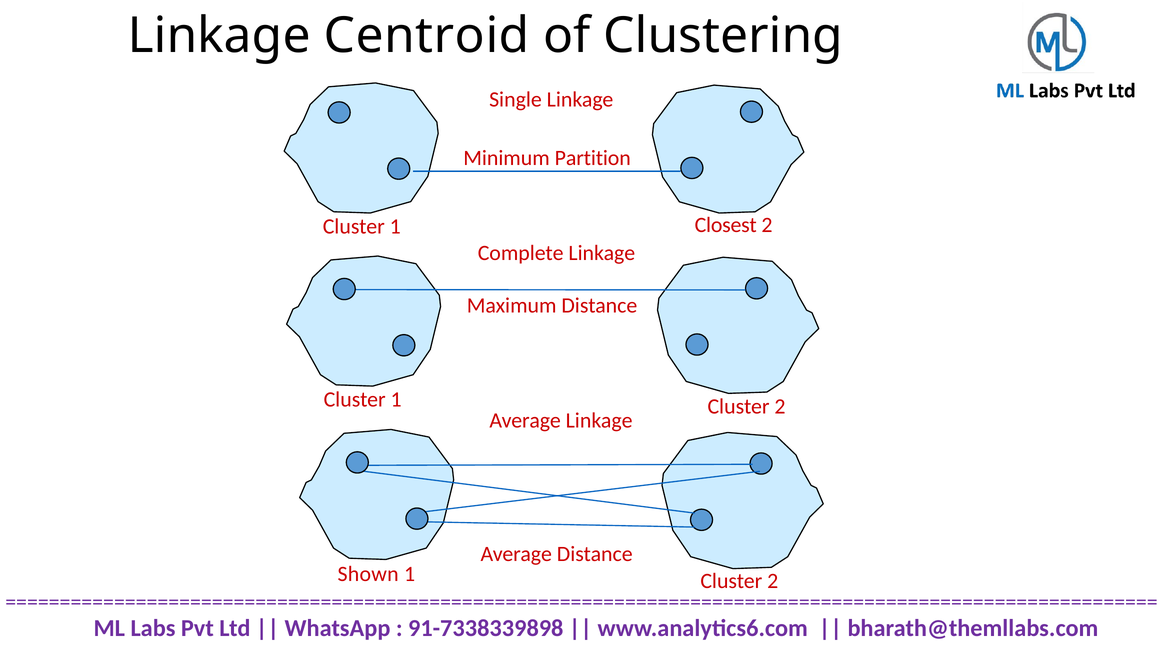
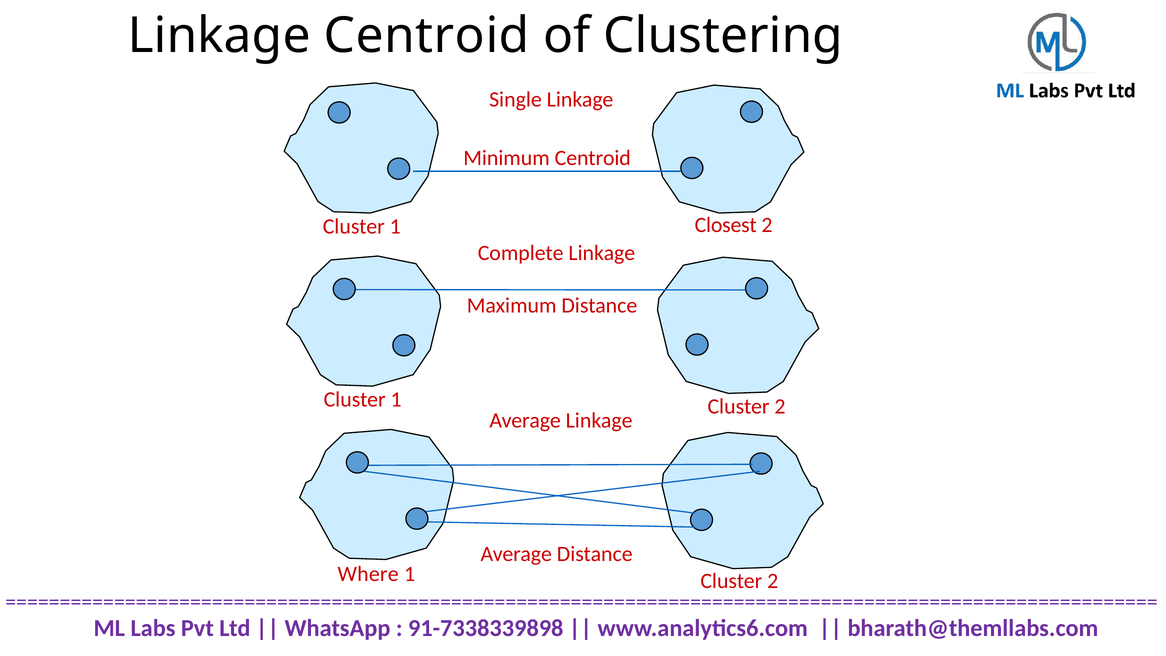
Minimum Partition: Partition -> Centroid
Shown: Shown -> Where
